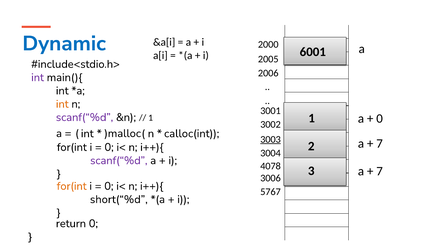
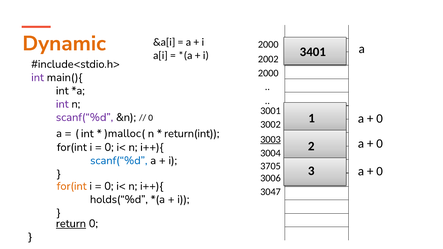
Dynamic colour: blue -> orange
6001: 6001 -> 3401
2005: 2005 -> 2002
2006 at (268, 73): 2006 -> 2000
int at (62, 104) colour: orange -> purple
1 at (151, 118): 1 -> 0
calloc(int: calloc(int -> return(int
7 at (380, 144): 7 -> 0
scanf(“%d at (119, 161) colour: purple -> blue
4078: 4078 -> 3705
7 at (380, 171): 7 -> 0
5767: 5767 -> 3047
short(“%d: short(“%d -> holds(“%d
return underline: none -> present
